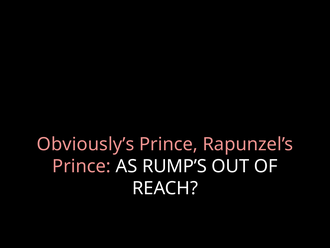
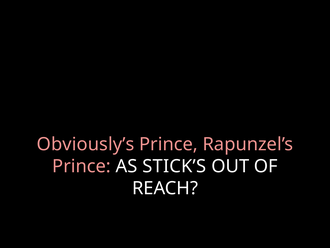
RUMP’S: RUMP’S -> STICK’S
